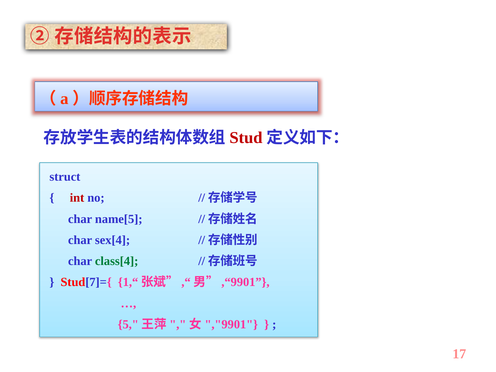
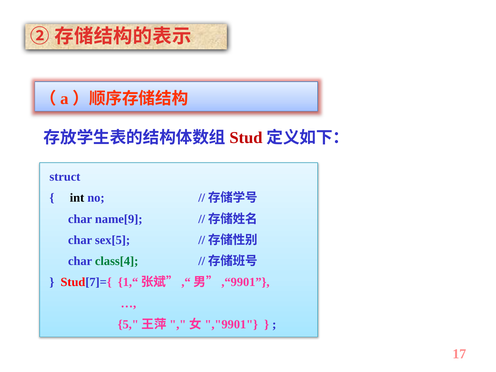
int colour: red -> black
name[5: name[5 -> name[9
sex[4: sex[4 -> sex[5
